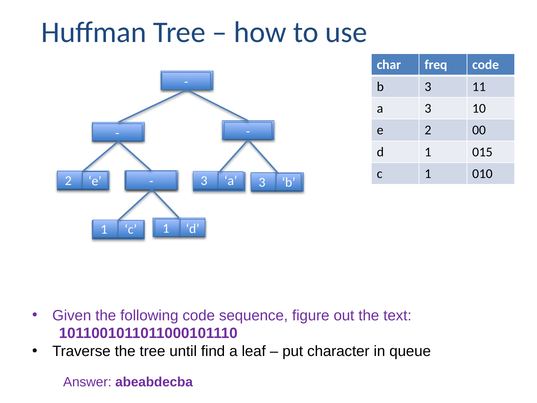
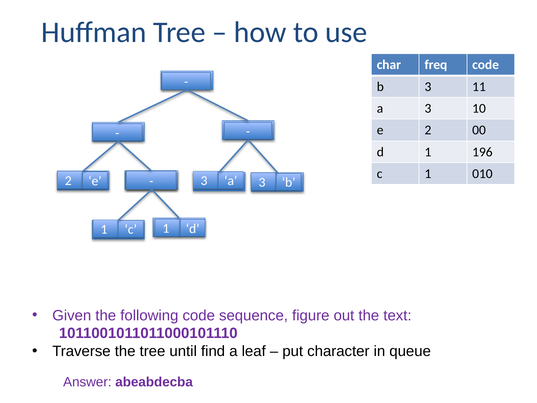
015: 015 -> 196
